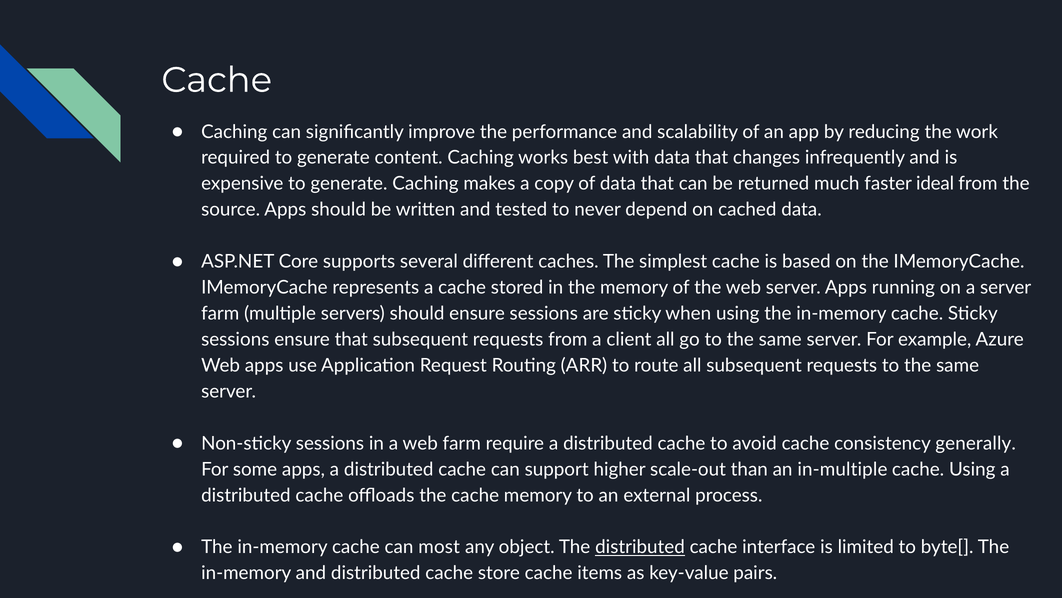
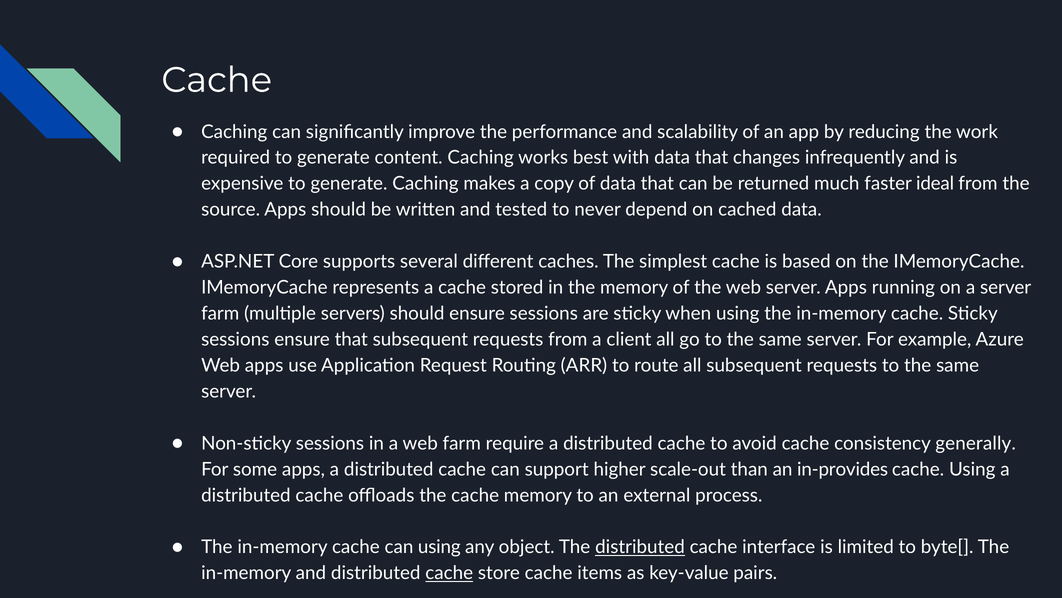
in-multiple: in-multiple -> in-provides
can most: most -> using
cache at (449, 573) underline: none -> present
